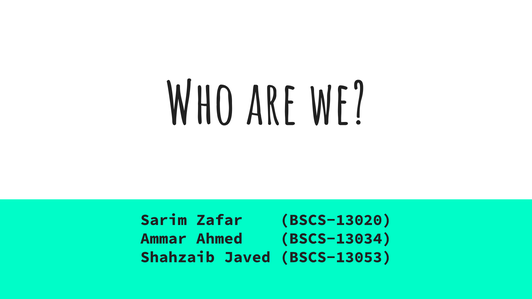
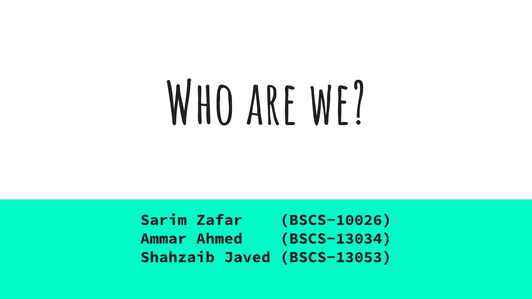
BSCS-13020: BSCS-13020 -> BSCS-10026
